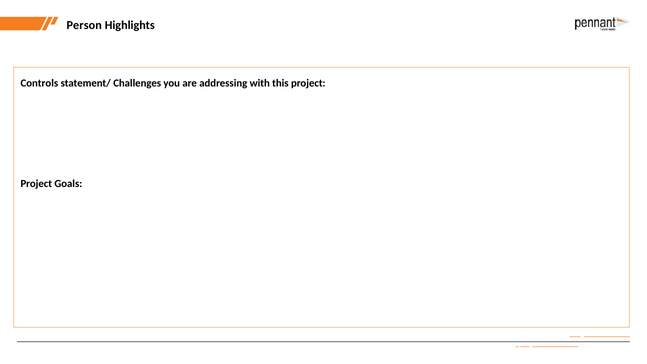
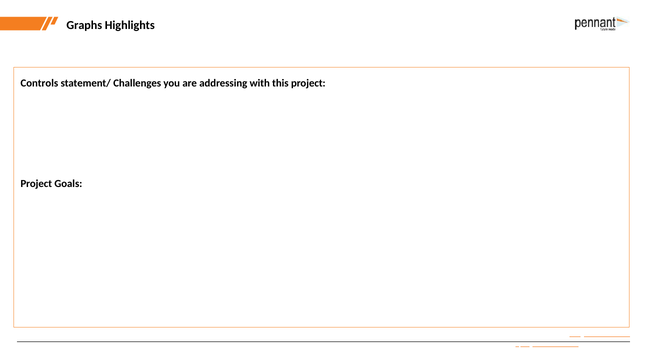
Person: Person -> Graphs
